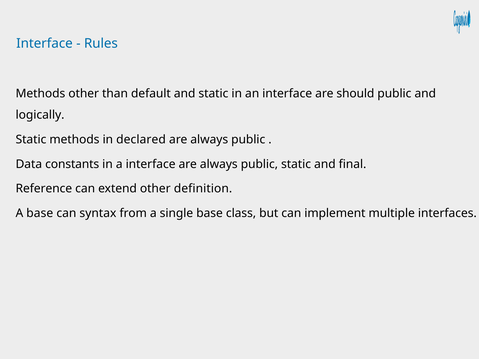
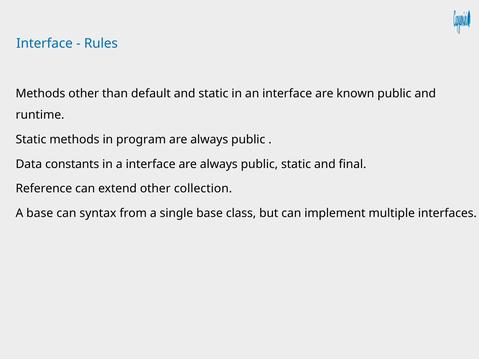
should: should -> known
logically: logically -> runtime
declared: declared -> program
definition: definition -> collection
